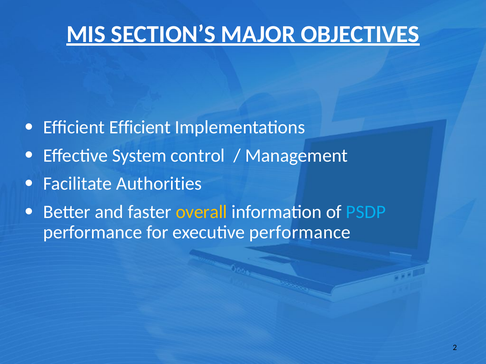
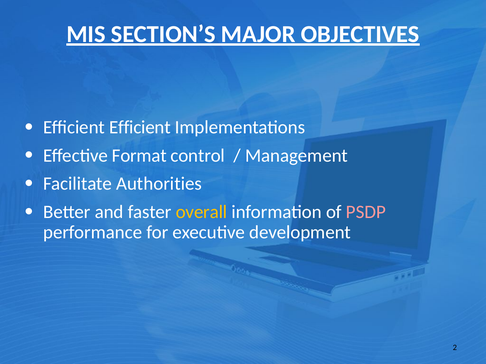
System: System -> Format
PSDP colour: light blue -> pink
executive performance: performance -> development
